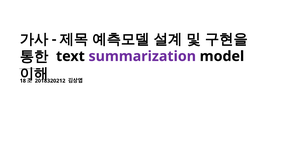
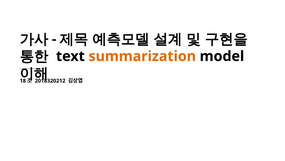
summarization colour: purple -> orange
